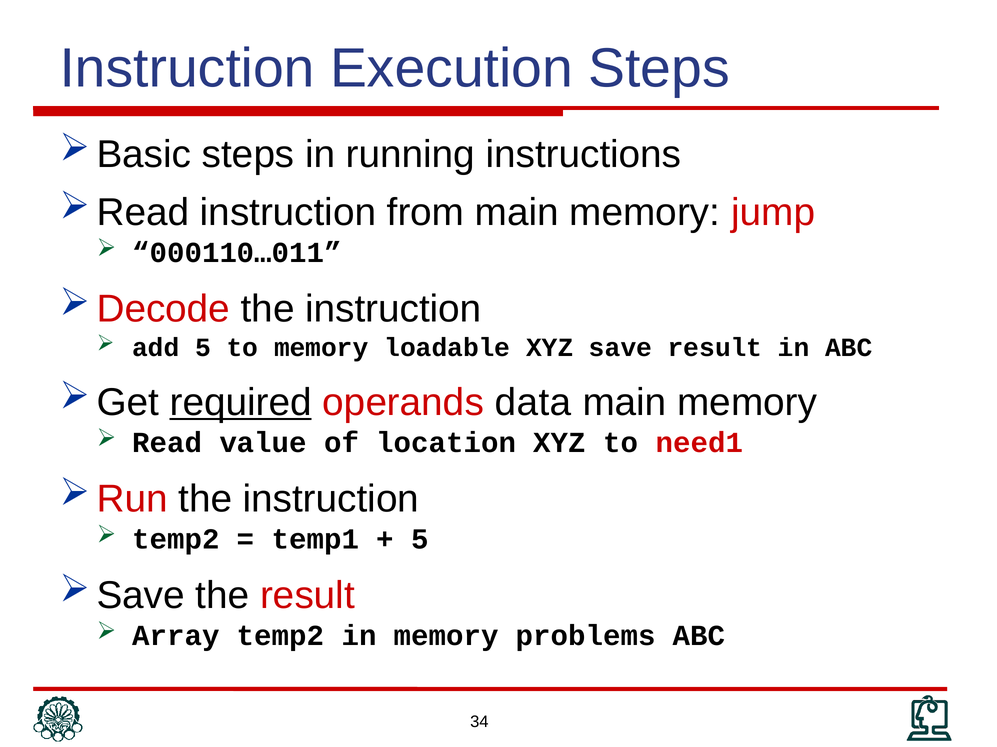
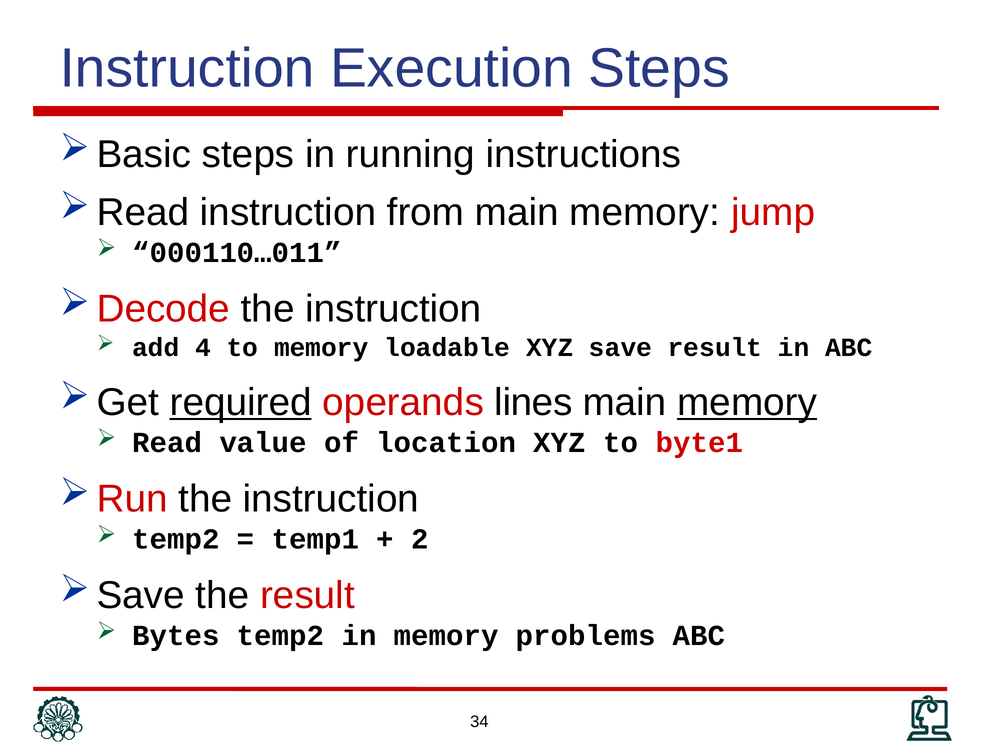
add 5: 5 -> 4
data: data -> lines
memory at (747, 403) underline: none -> present
need1: need1 -> byte1
5 at (420, 540): 5 -> 2
Array: Array -> Bytes
